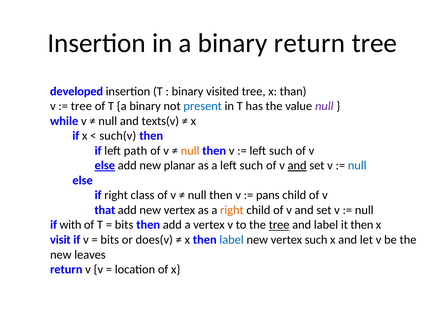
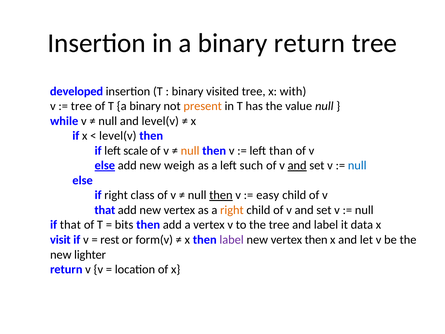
than: than -> with
present colour: blue -> orange
null at (324, 106) colour: purple -> black
and texts(v: texts(v -> level(v
such(v at (118, 136): such(v -> level(v
path: path -> scale
such at (281, 151): such -> than
planar: planar -> weigh
then at (221, 195) underline: none -> present
pans: pans -> easy
if with: with -> that
tree at (279, 225) underline: present -> none
it then: then -> data
bits at (110, 240): bits -> rest
does(v: does(v -> form(v
label at (232, 240) colour: blue -> purple
vertex such: such -> then
leaves: leaves -> lighter
